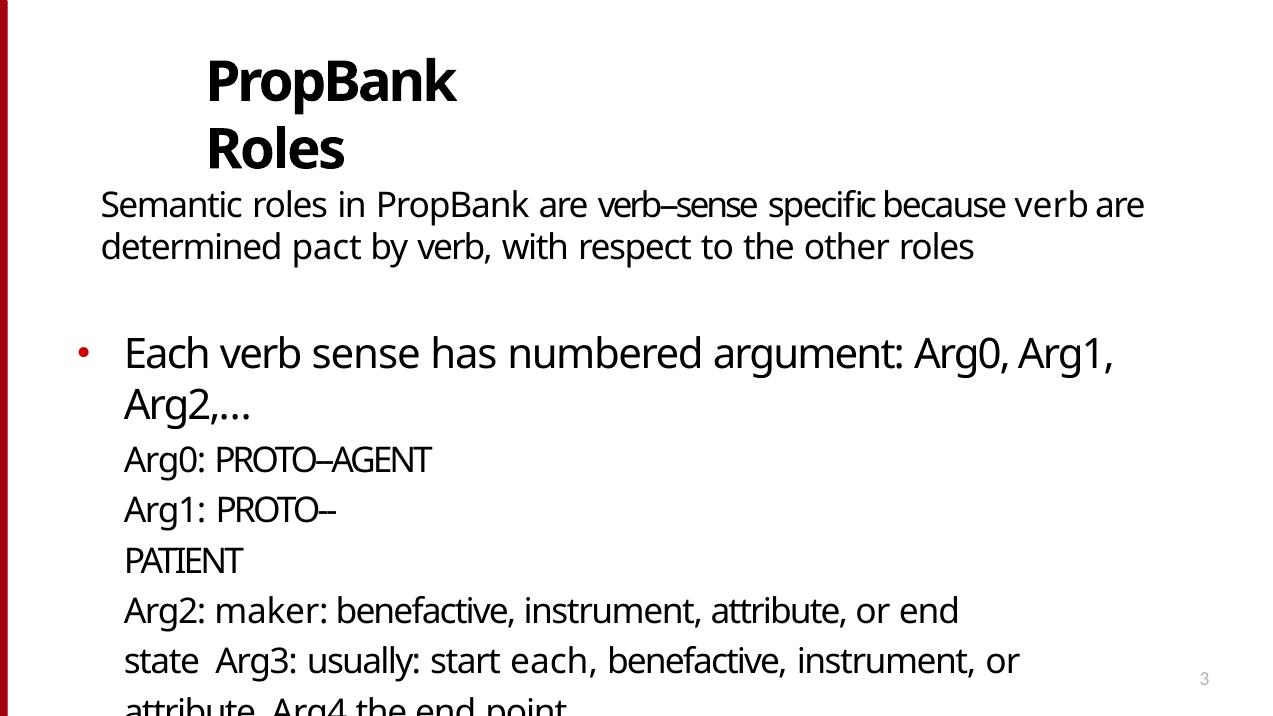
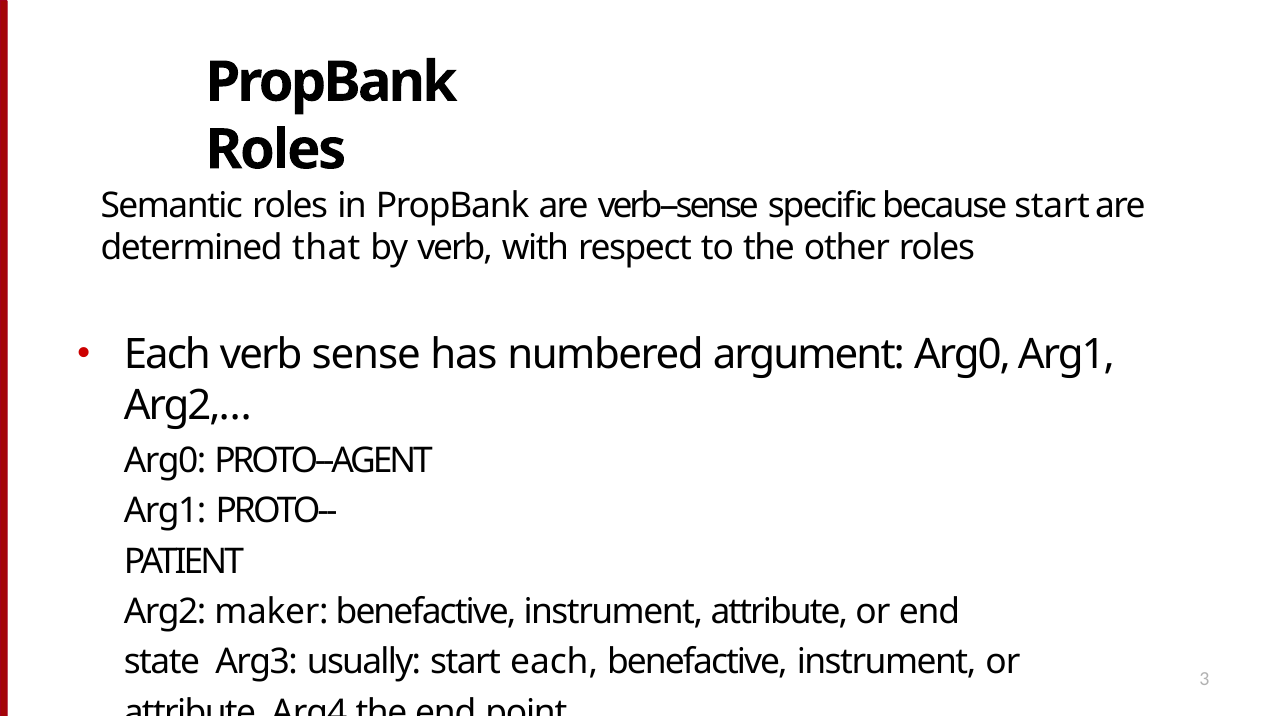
because verb: verb -> start
pact: pact -> that
